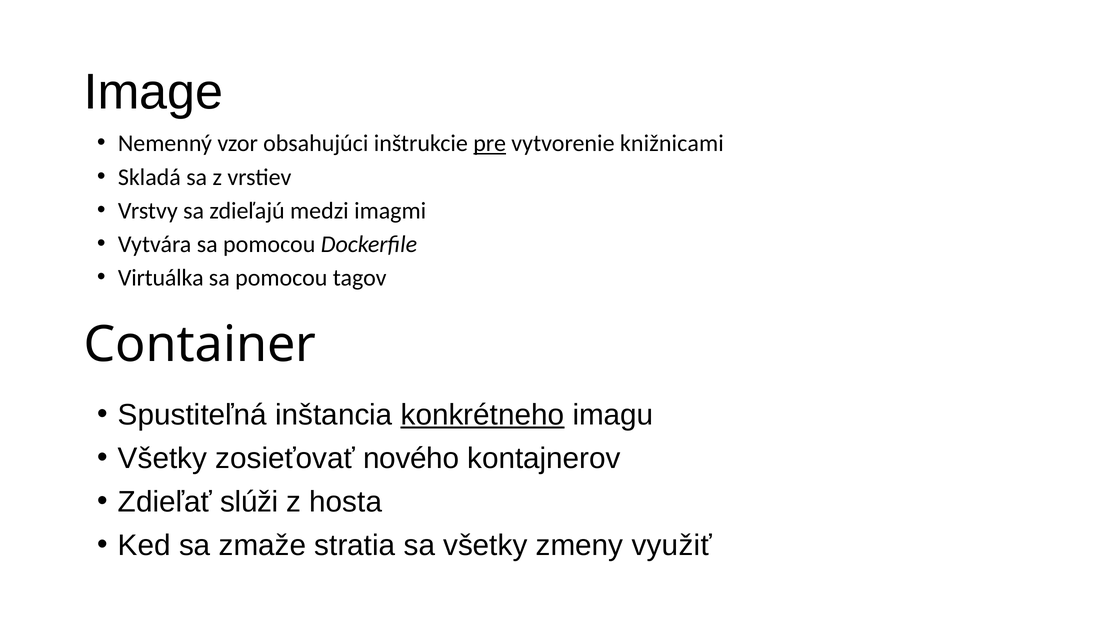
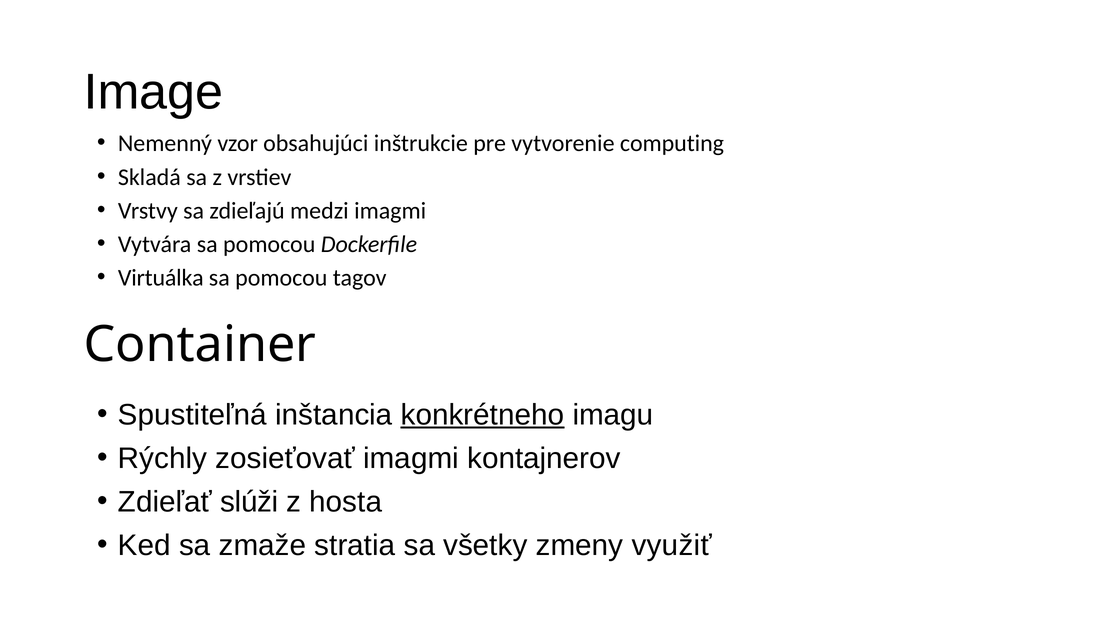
pre underline: present -> none
knižnicami: knižnicami -> computing
Všetky at (162, 458): Všetky -> Rýchly
zosieťovať nového: nového -> imagmi
